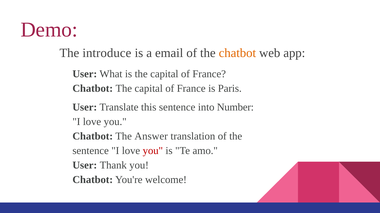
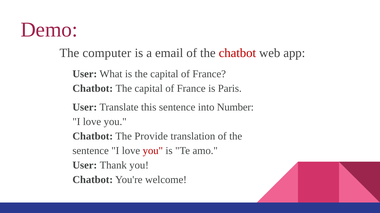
introduce: introduce -> computer
chatbot at (237, 53) colour: orange -> red
Answer: Answer -> Provide
